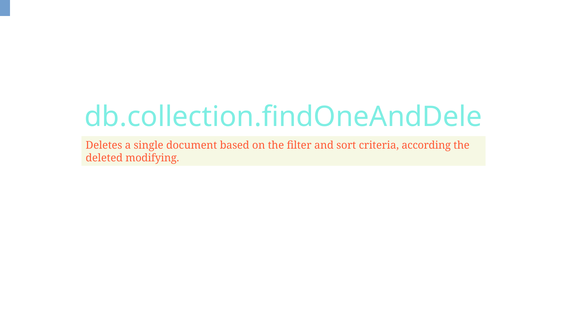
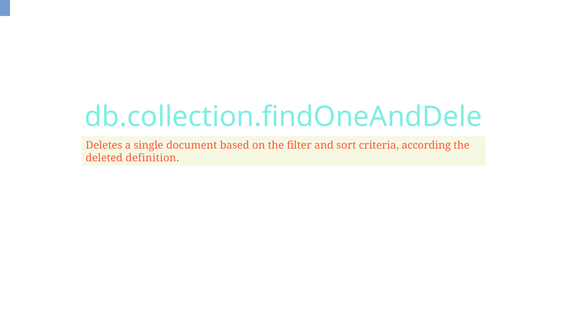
modifying: modifying -> definition
